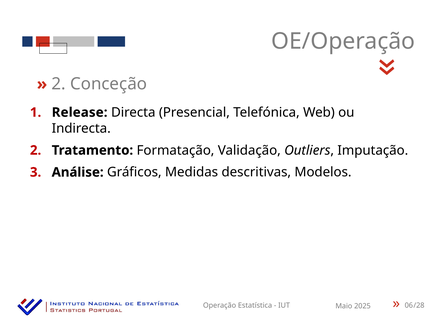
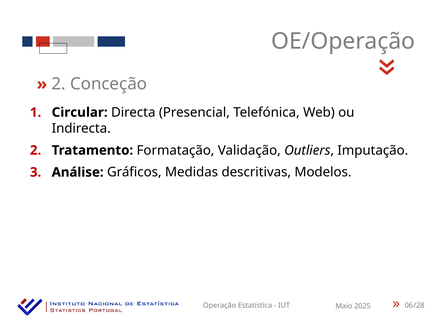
Release: Release -> Circular
